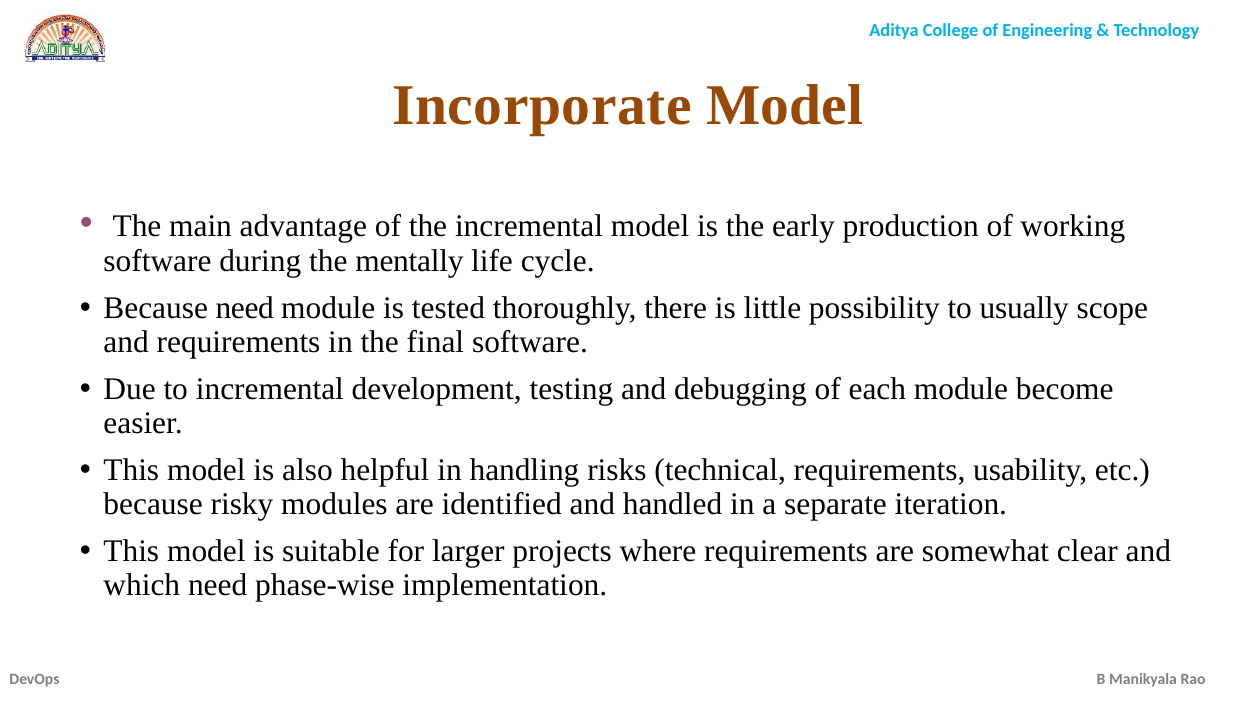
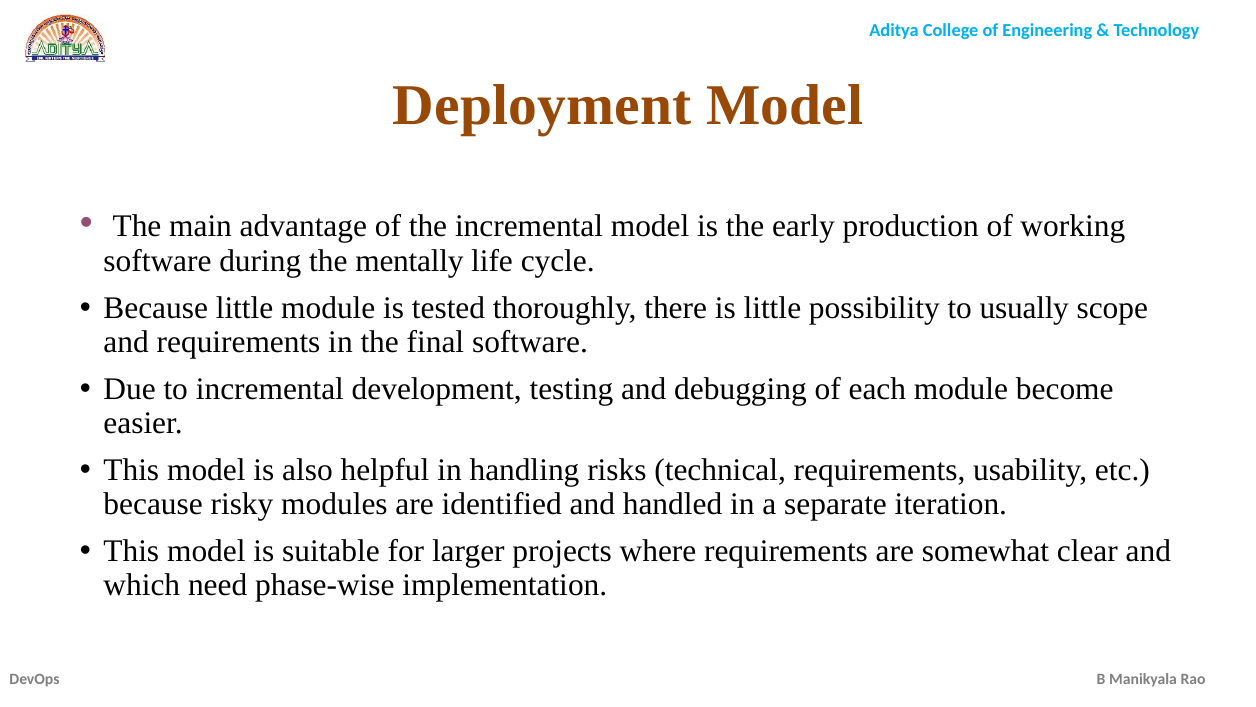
Incorporate: Incorporate -> Deployment
Because need: need -> little
